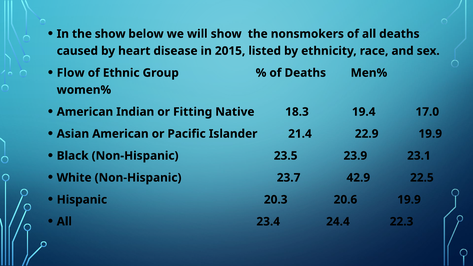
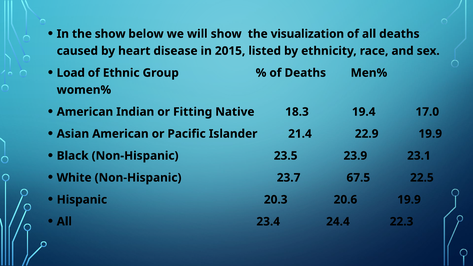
nonsmokers: nonsmokers -> visualization
Flow: Flow -> Load
42.9: 42.9 -> 67.5
